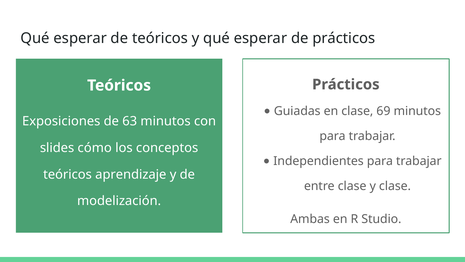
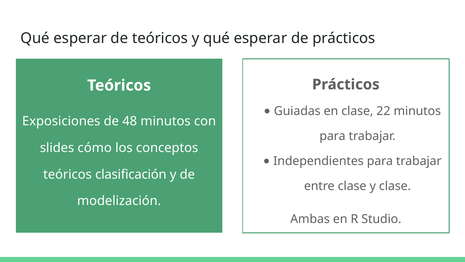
69: 69 -> 22
63: 63 -> 48
aprendizaje: aprendizaje -> clasificación
